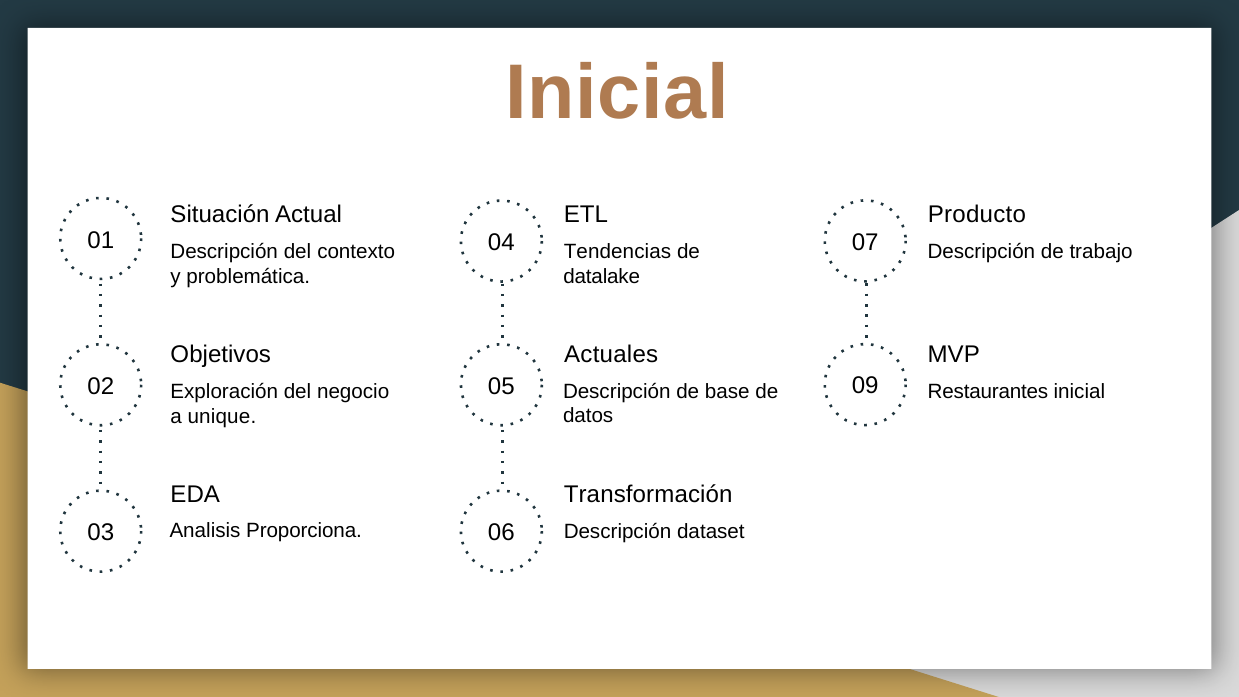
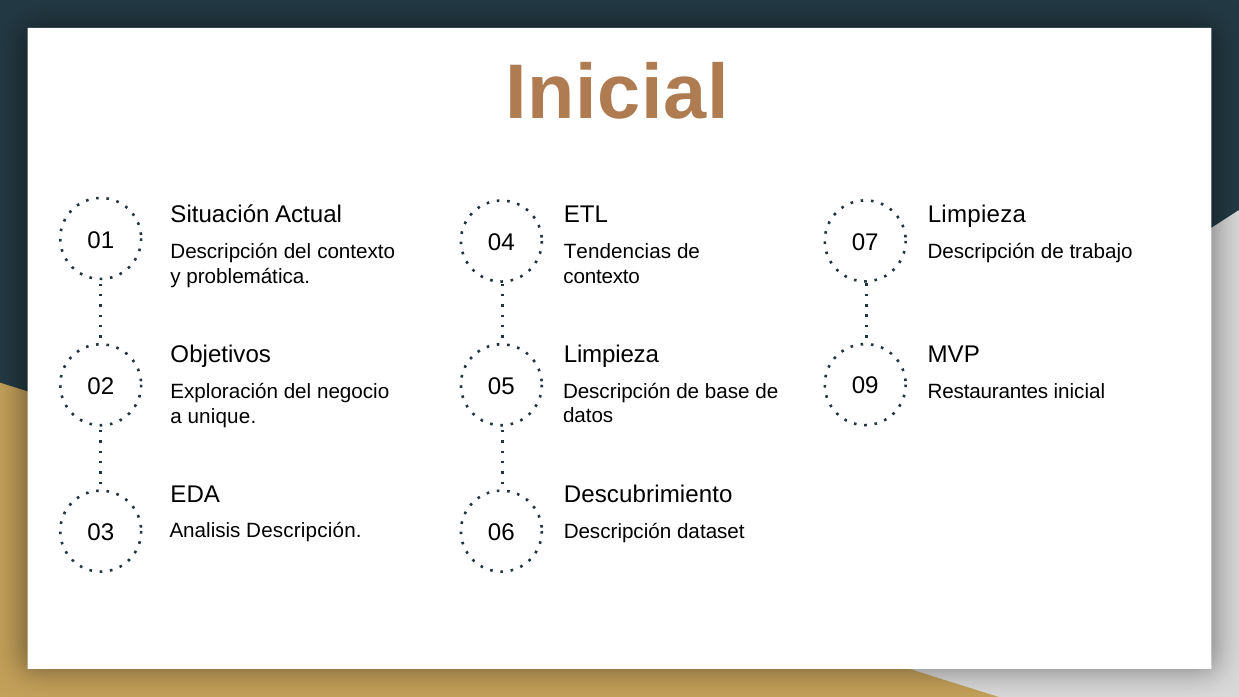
Producto at (977, 215): Producto -> Limpieza
datalake at (602, 276): datalake -> contexto
Actuales at (611, 355): Actuales -> Limpieza
Transformación: Transformación -> Descubrimiento
Analisis Proporciona: Proporciona -> Descripción
